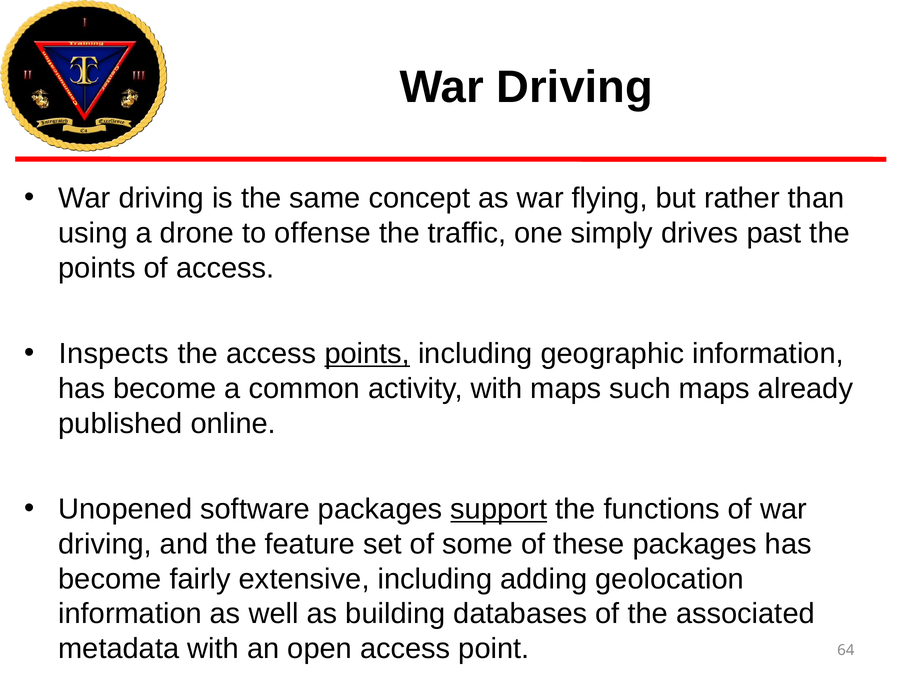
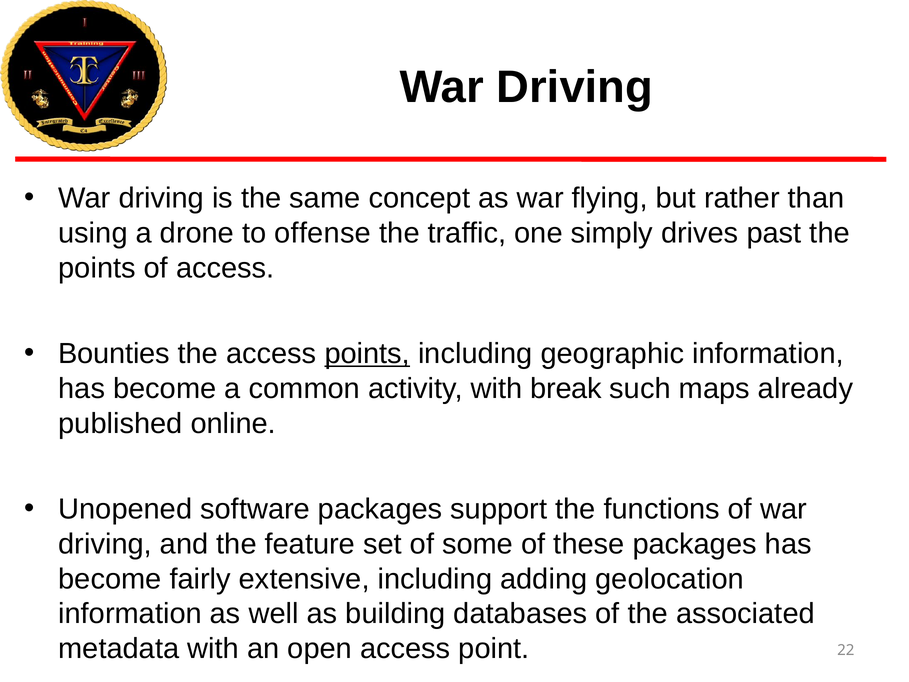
Inspects: Inspects -> Bounties
with maps: maps -> break
support underline: present -> none
64: 64 -> 22
